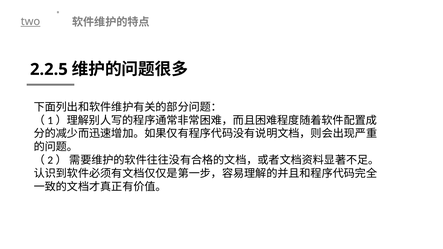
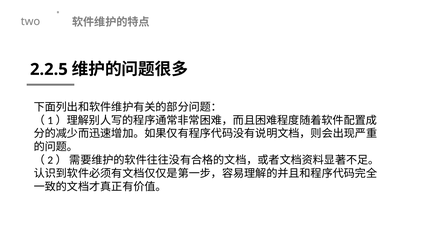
two underline: present -> none
